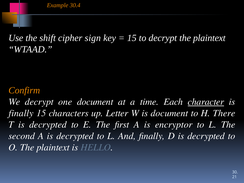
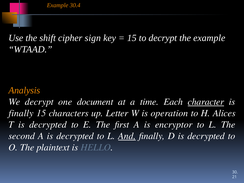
decrypt the plaintext: plaintext -> example
Confirm: Confirm -> Analysis
is document: document -> operation
There: There -> Alices
And underline: none -> present
